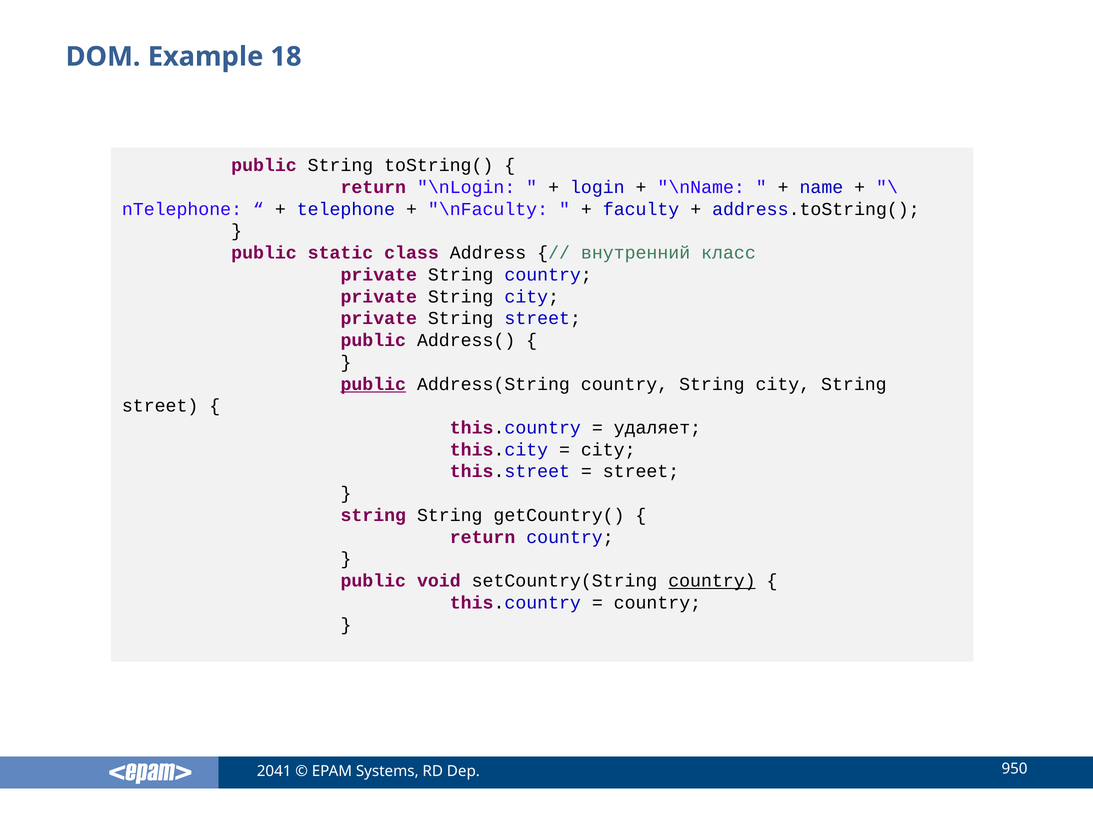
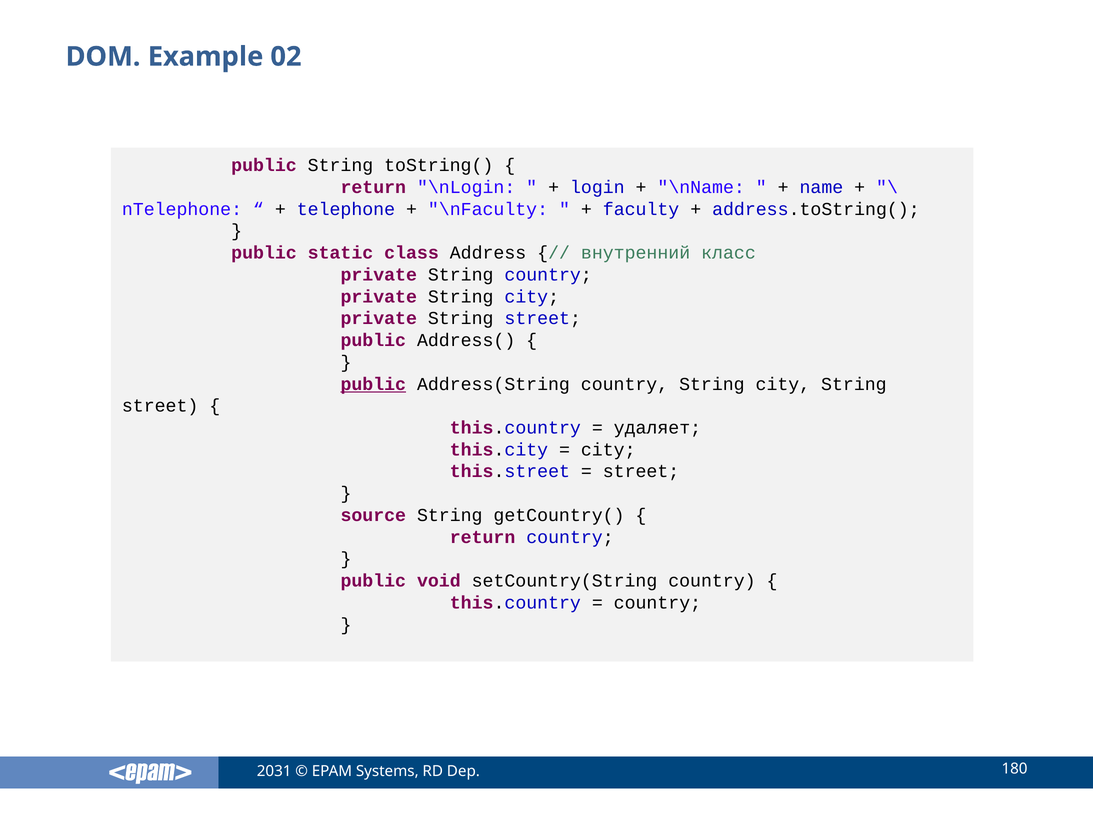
18: 18 -> 02
string at (373, 515): string -> source
country at (712, 581) underline: present -> none
2041: 2041 -> 2031
950: 950 -> 180
